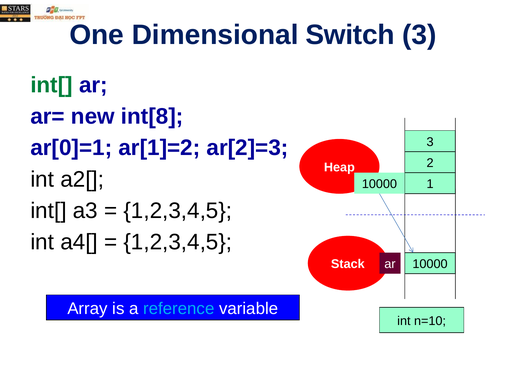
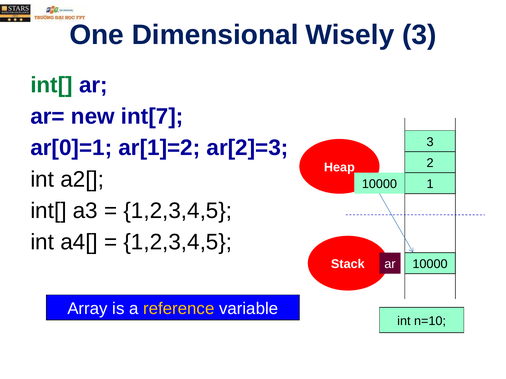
Switch: Switch -> Wisely
int[8: int[8 -> int[7
reference colour: light blue -> yellow
